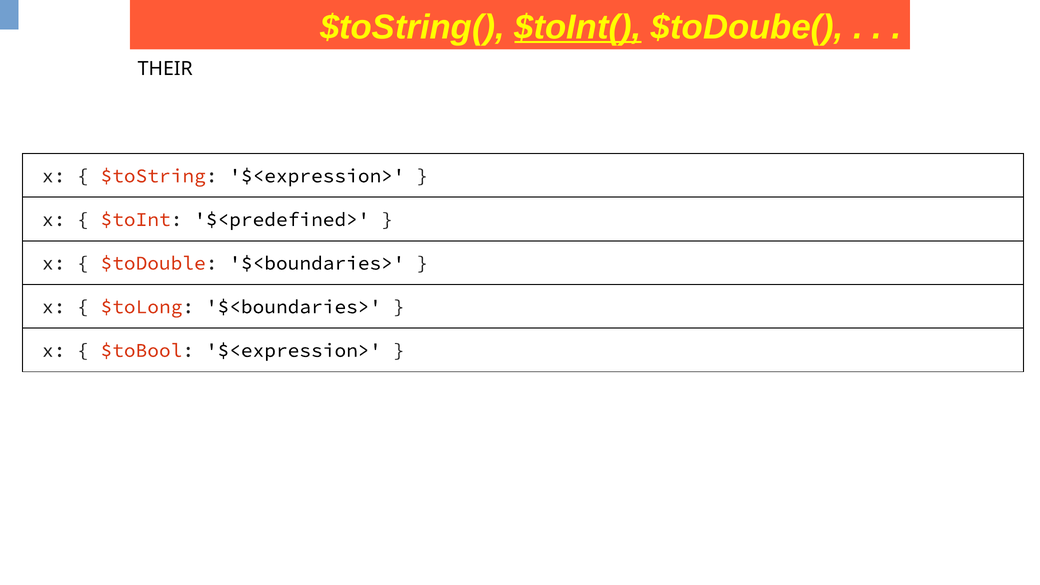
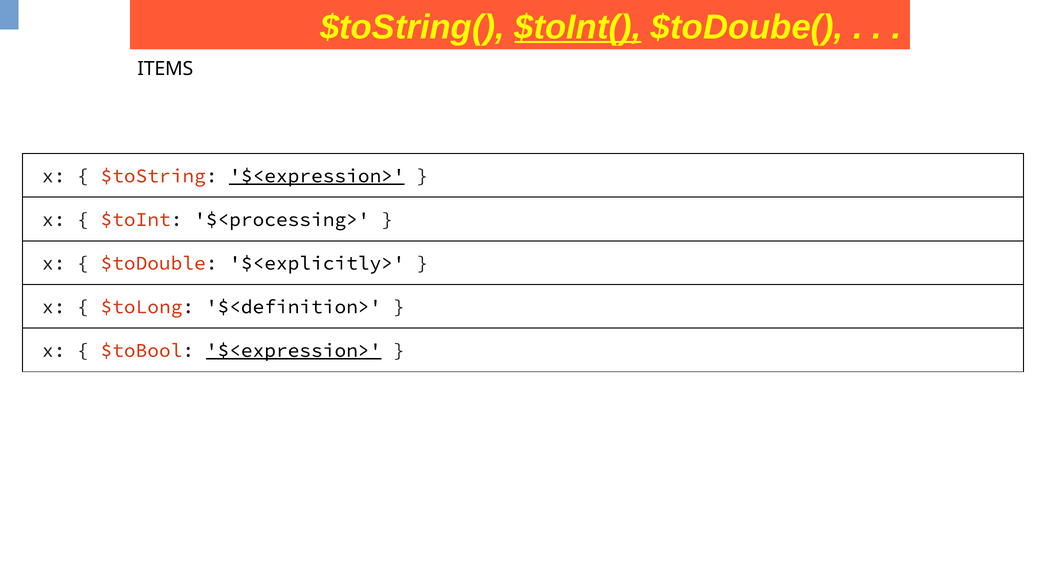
THEIR: THEIR -> ITEMS
$<expression> at (317, 176) underline: none -> present
$<predefined>: $<predefined> -> $<processing>
$toDouble $<boundaries>: $<boundaries> -> $<explicitly>
$toLong $<boundaries>: $<boundaries> -> $<definition>
$<expression> at (294, 350) underline: none -> present
